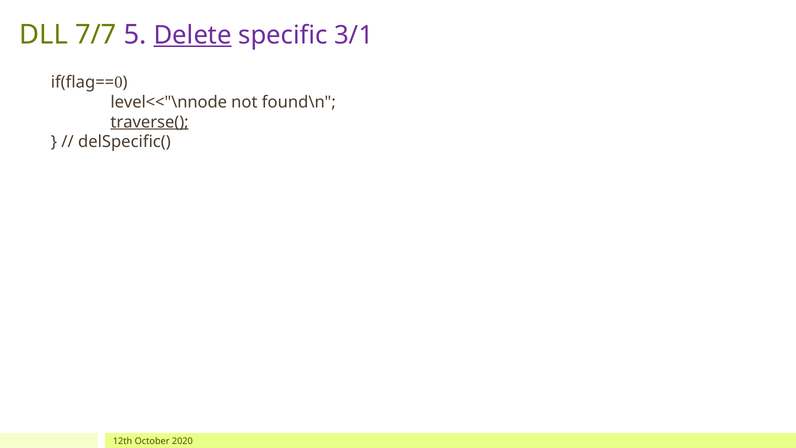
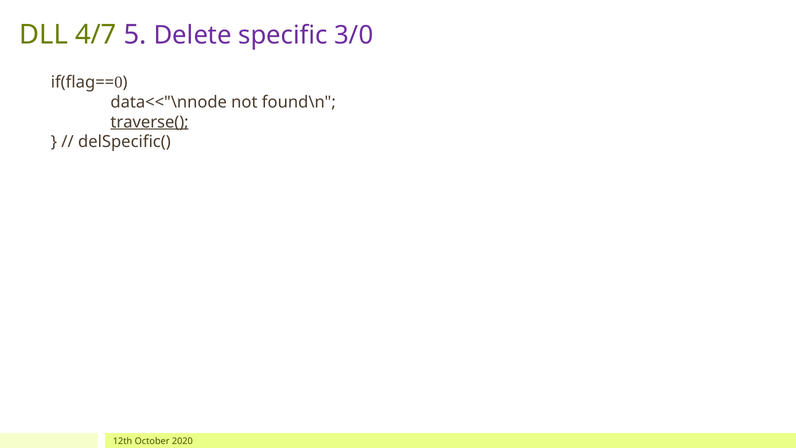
7/7: 7/7 -> 4/7
Delete underline: present -> none
3/1: 3/1 -> 3/0
level<<"\nnode: level<<"\nnode -> data<<"\nnode
